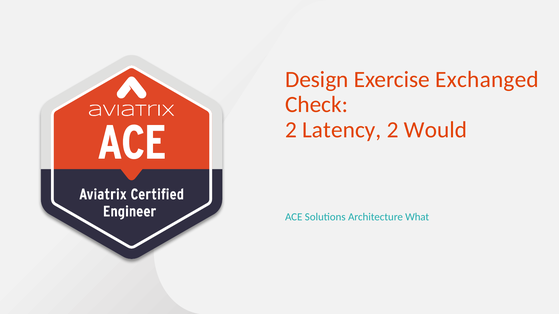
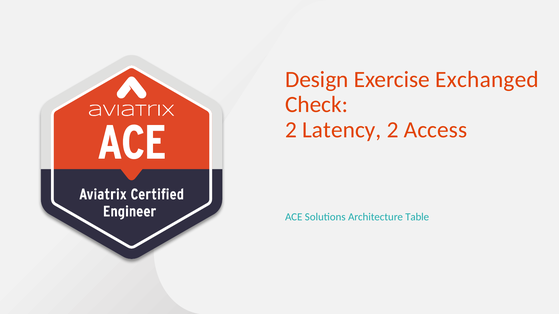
Would: Would -> Access
What: What -> Table
